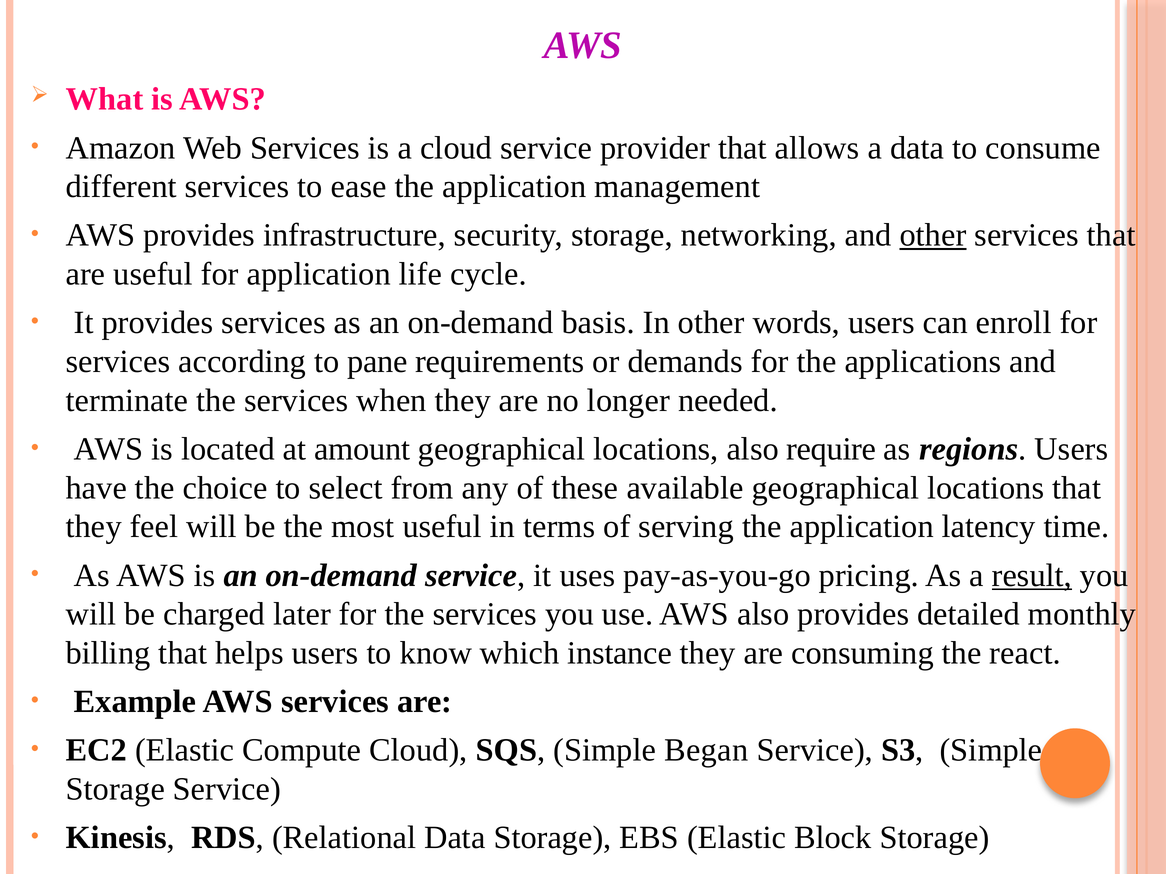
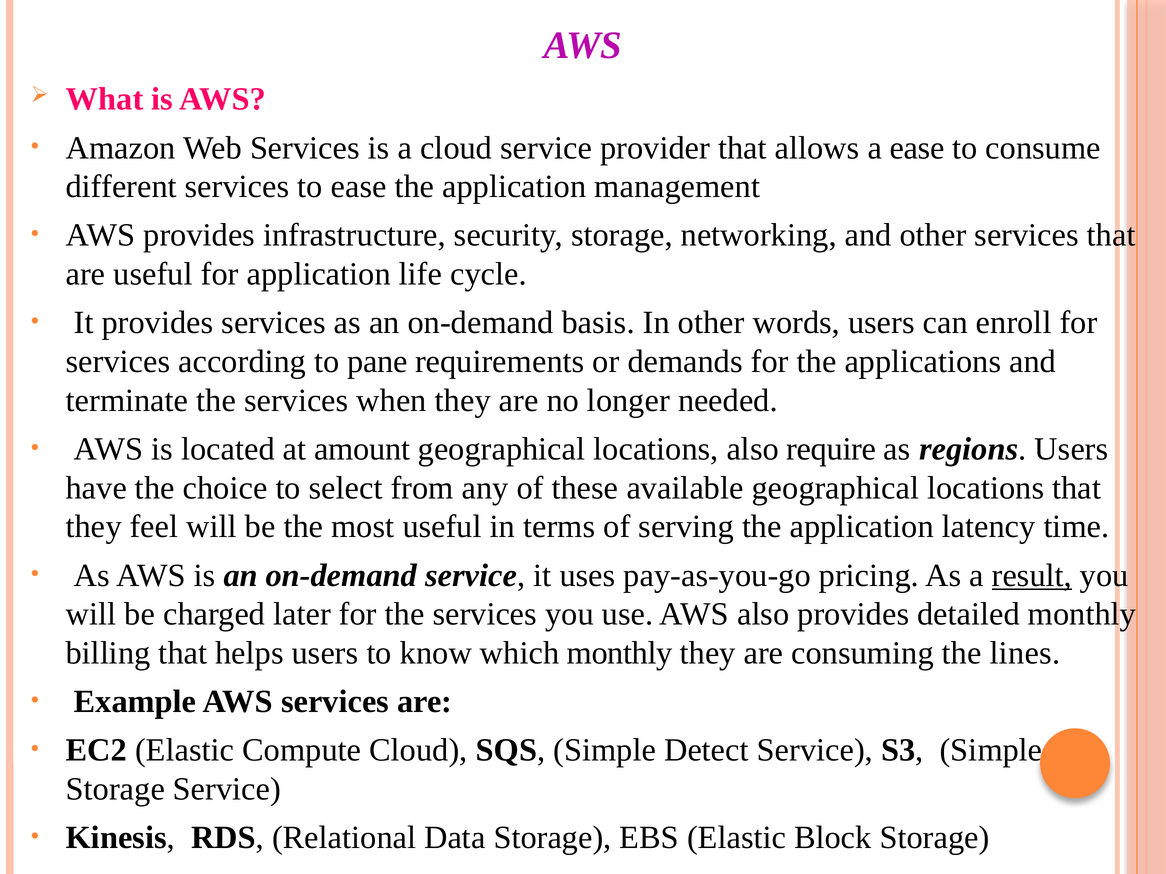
a data: data -> ease
other at (933, 235) underline: present -> none
which instance: instance -> monthly
react: react -> lines
Began: Began -> Detect
